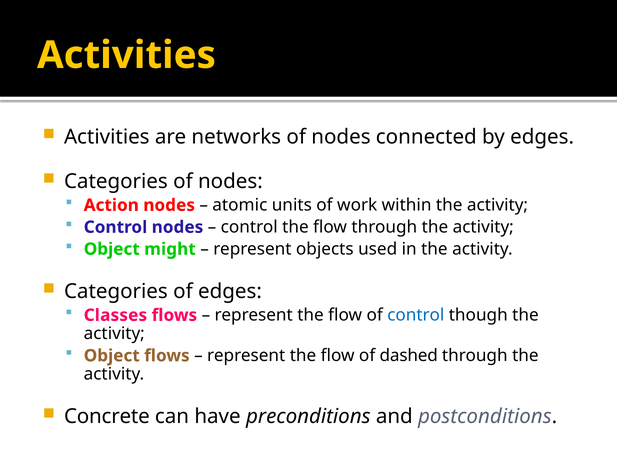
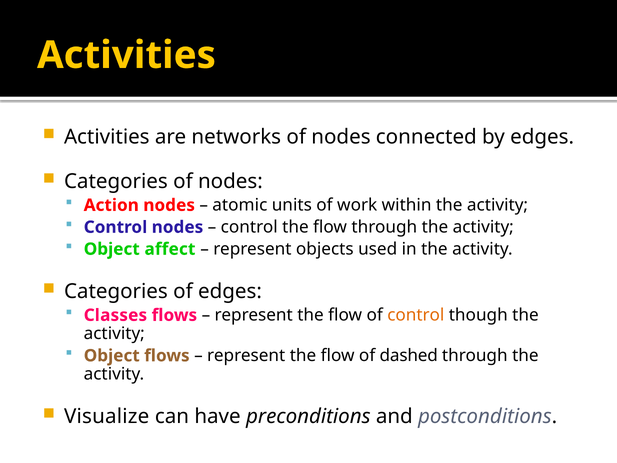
might: might -> affect
control at (416, 315) colour: blue -> orange
Concrete: Concrete -> Visualize
